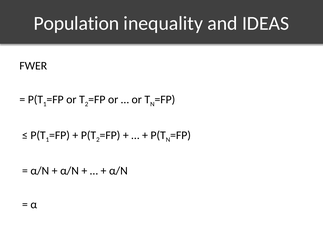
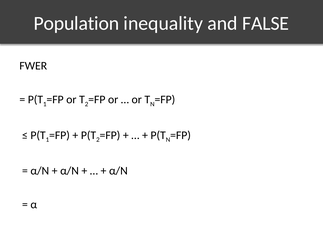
IDEAS: IDEAS -> FALSE
